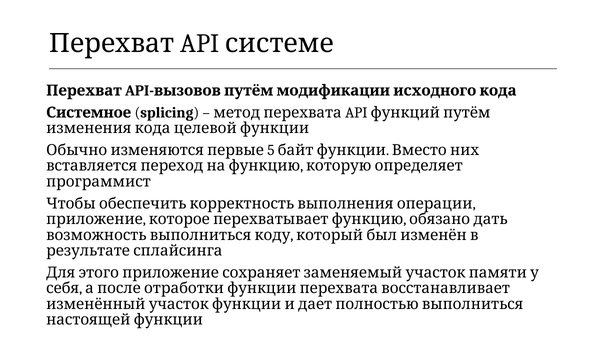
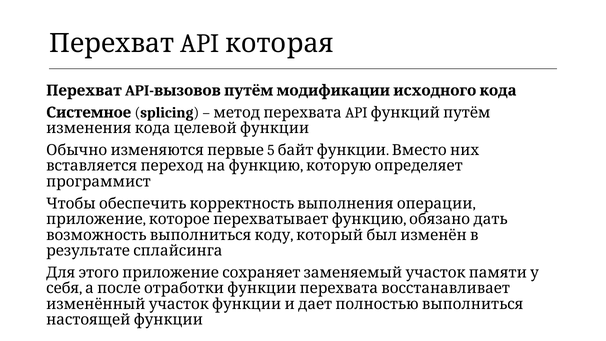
системе: системе -> которая
